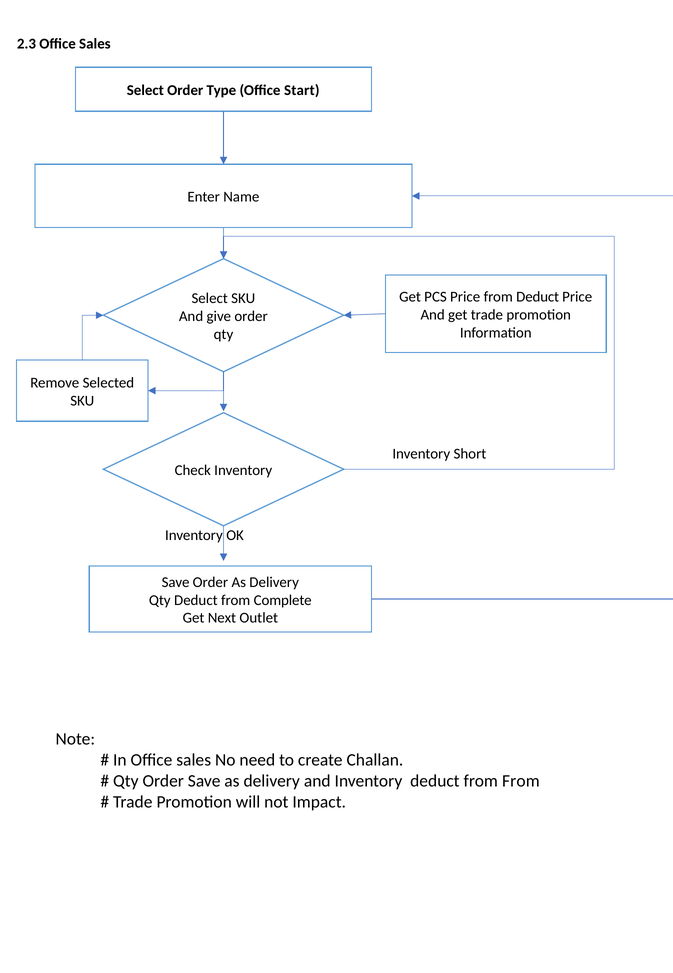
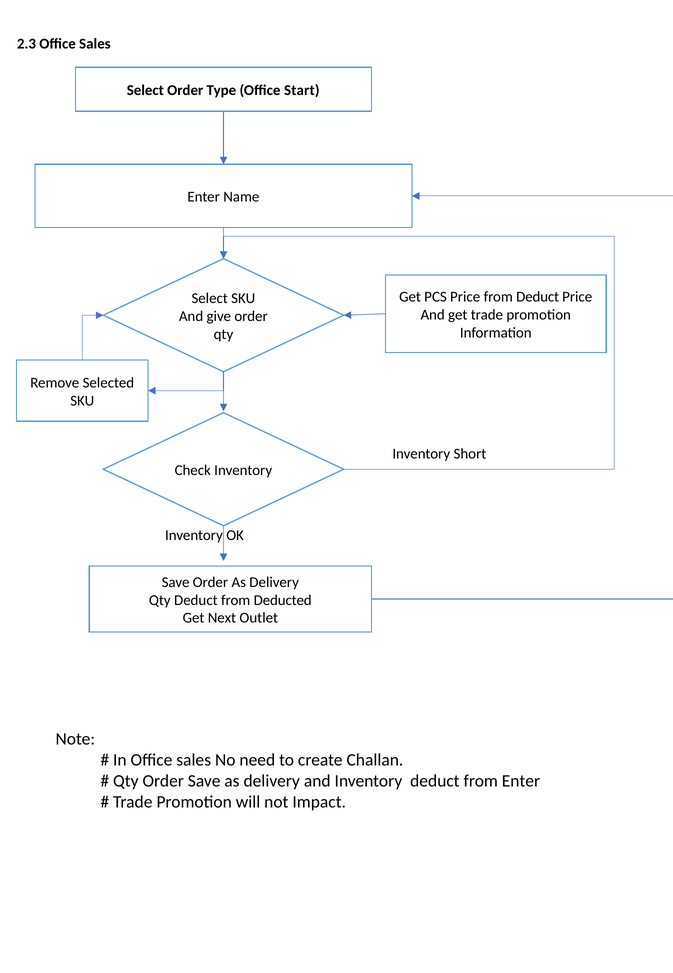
Complete: Complete -> Deducted
from From: From -> Enter
